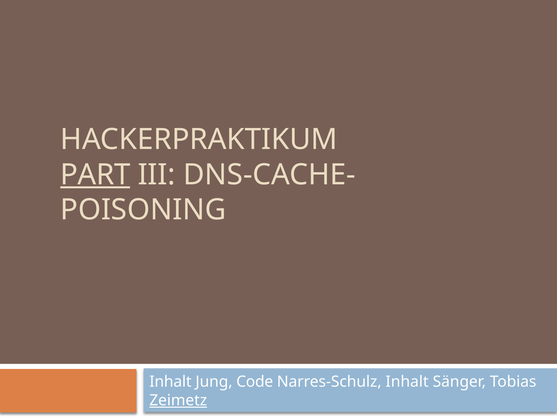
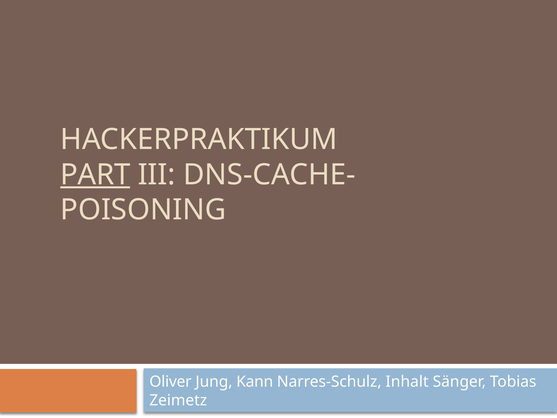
Inhalt at (170, 382): Inhalt -> Oliver
Code: Code -> Kann
Zeimetz underline: present -> none
